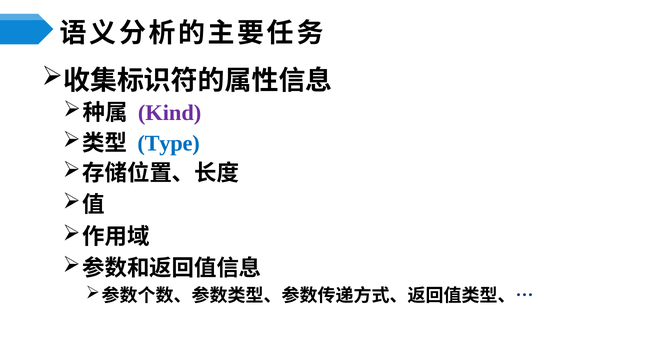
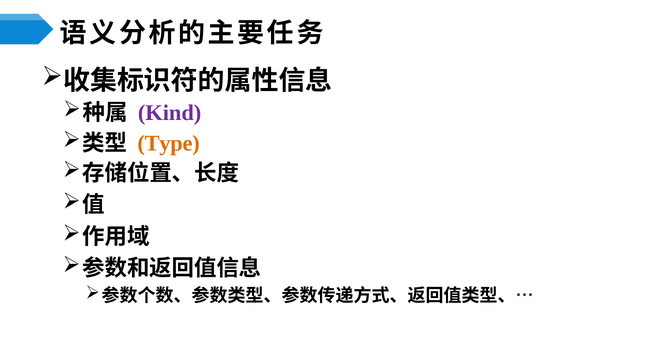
Type colour: blue -> orange
